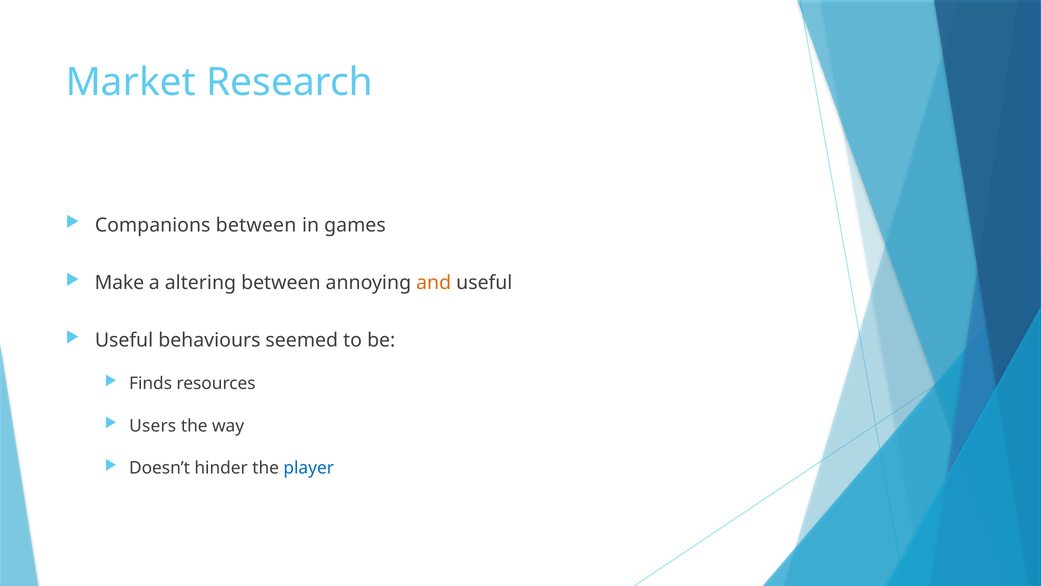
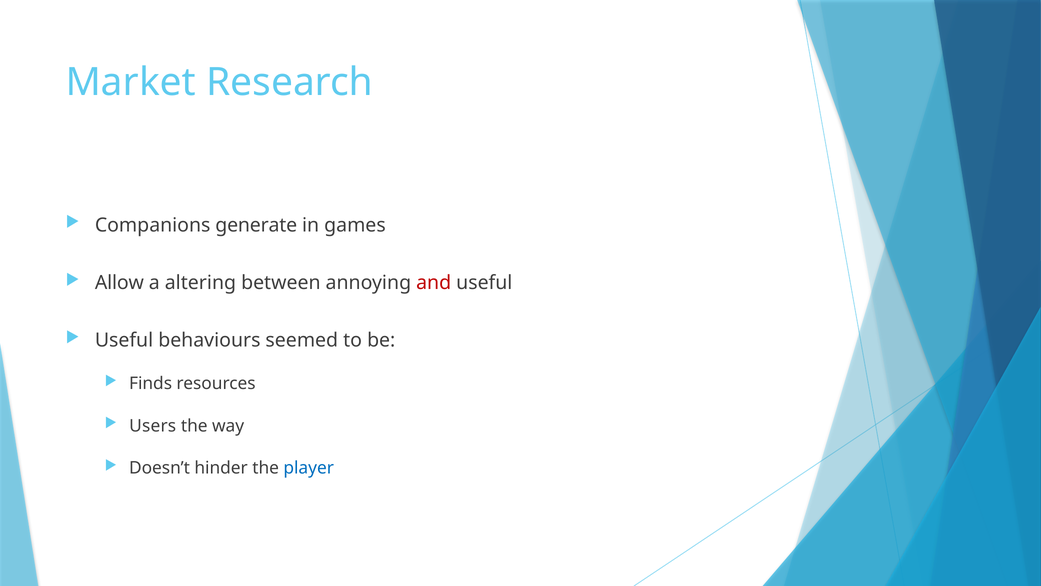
Companions between: between -> generate
Make: Make -> Allow
and colour: orange -> red
